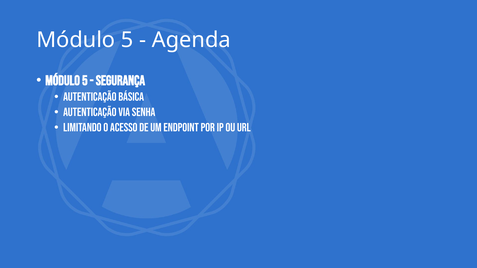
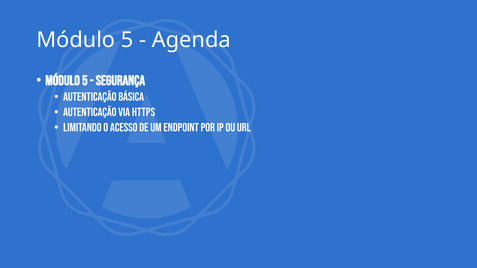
Senha: Senha -> Https
